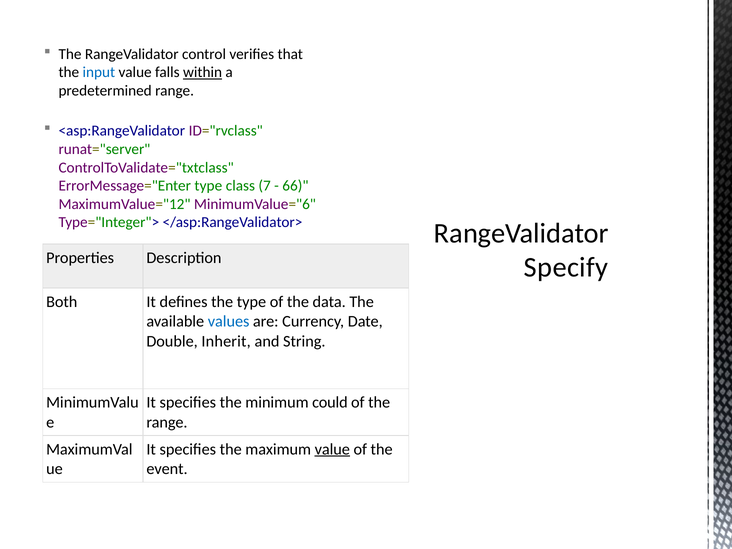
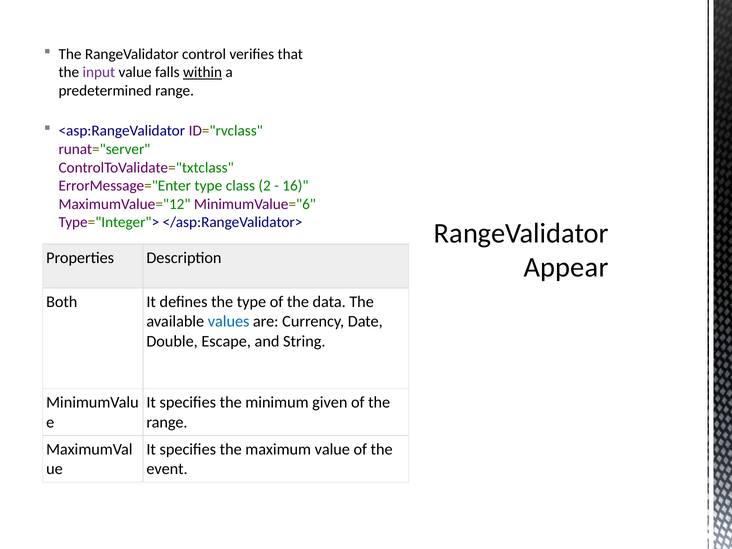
input colour: blue -> purple
7: 7 -> 2
66: 66 -> 16
Specify: Specify -> Appear
Inherit: Inherit -> Escape
could: could -> given
value at (332, 449) underline: present -> none
